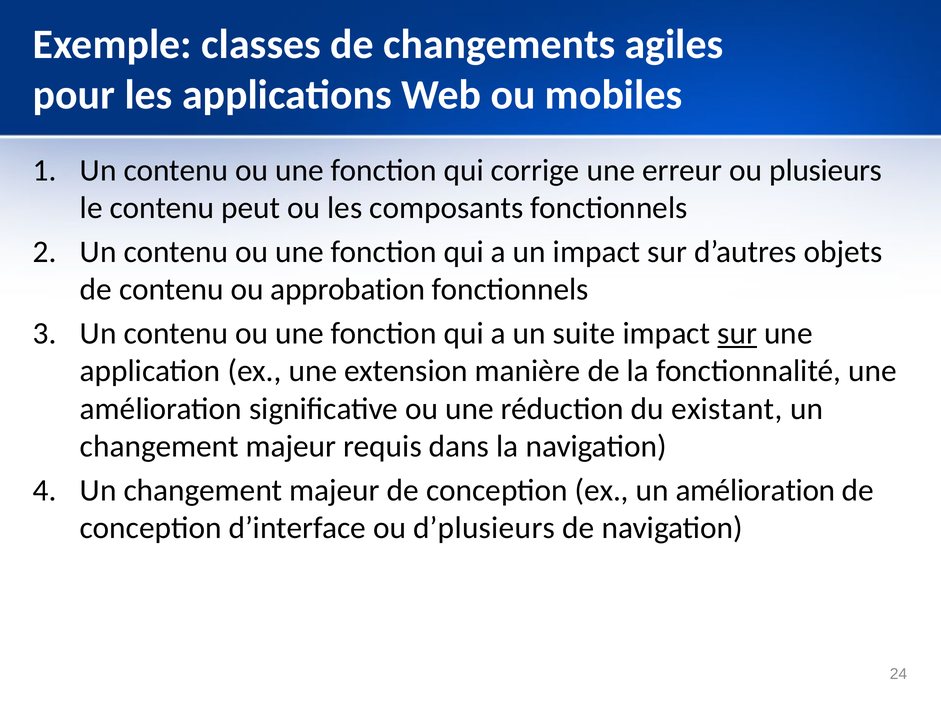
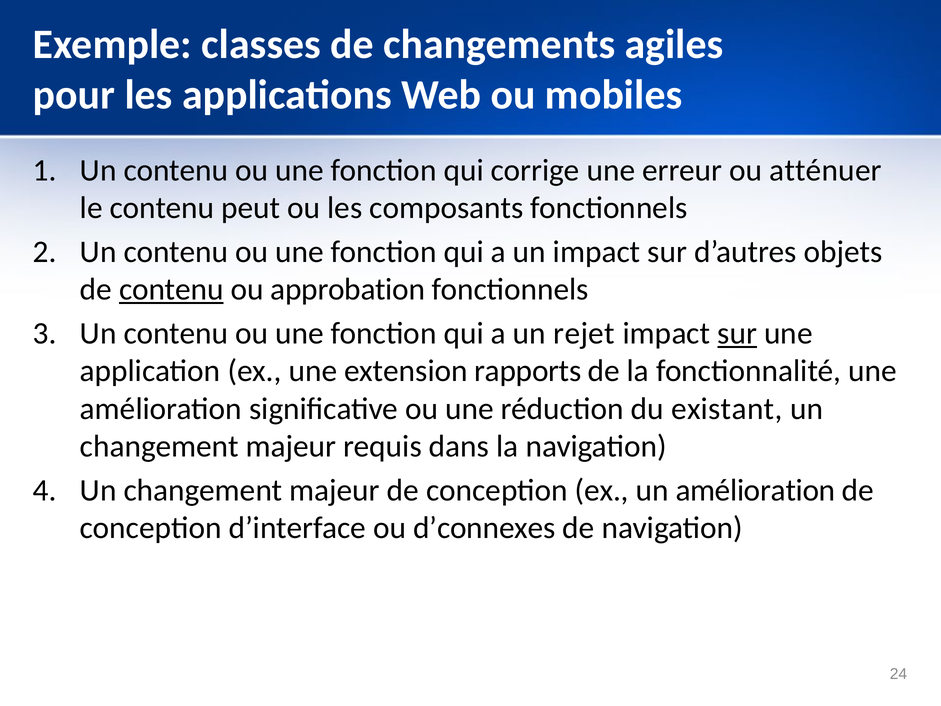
plusieurs: plusieurs -> atténuer
contenu at (171, 289) underline: none -> present
suite: suite -> rejet
manière: manière -> rapports
d’plusieurs: d’plusieurs -> d’connexes
